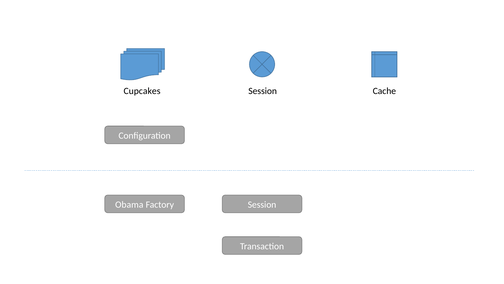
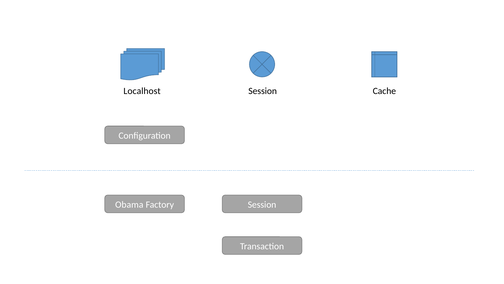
Cupcakes: Cupcakes -> Localhost
